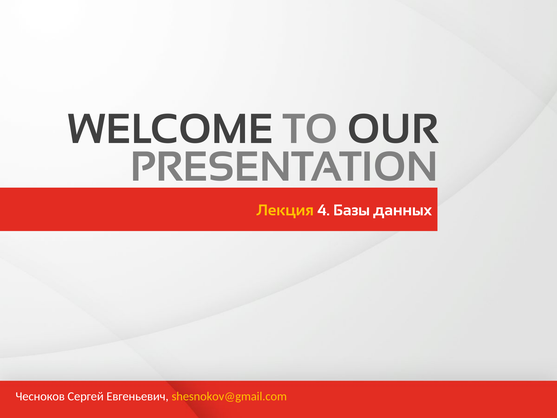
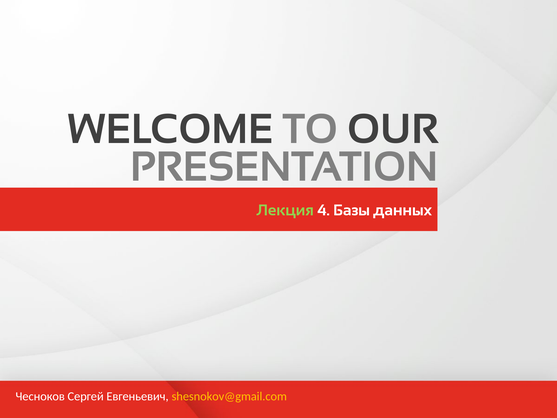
Лекция colour: yellow -> light green
